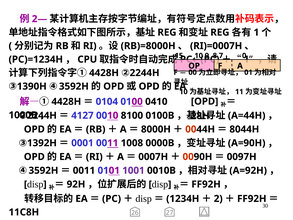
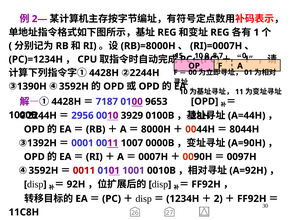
0104: 0104 -> 7187
0410: 0410 -> 9653
4127: 4127 -> 2956
8100: 8100 -> 3929
1008: 1008 -> 1007
0011 at (84, 170) colour: black -> red
